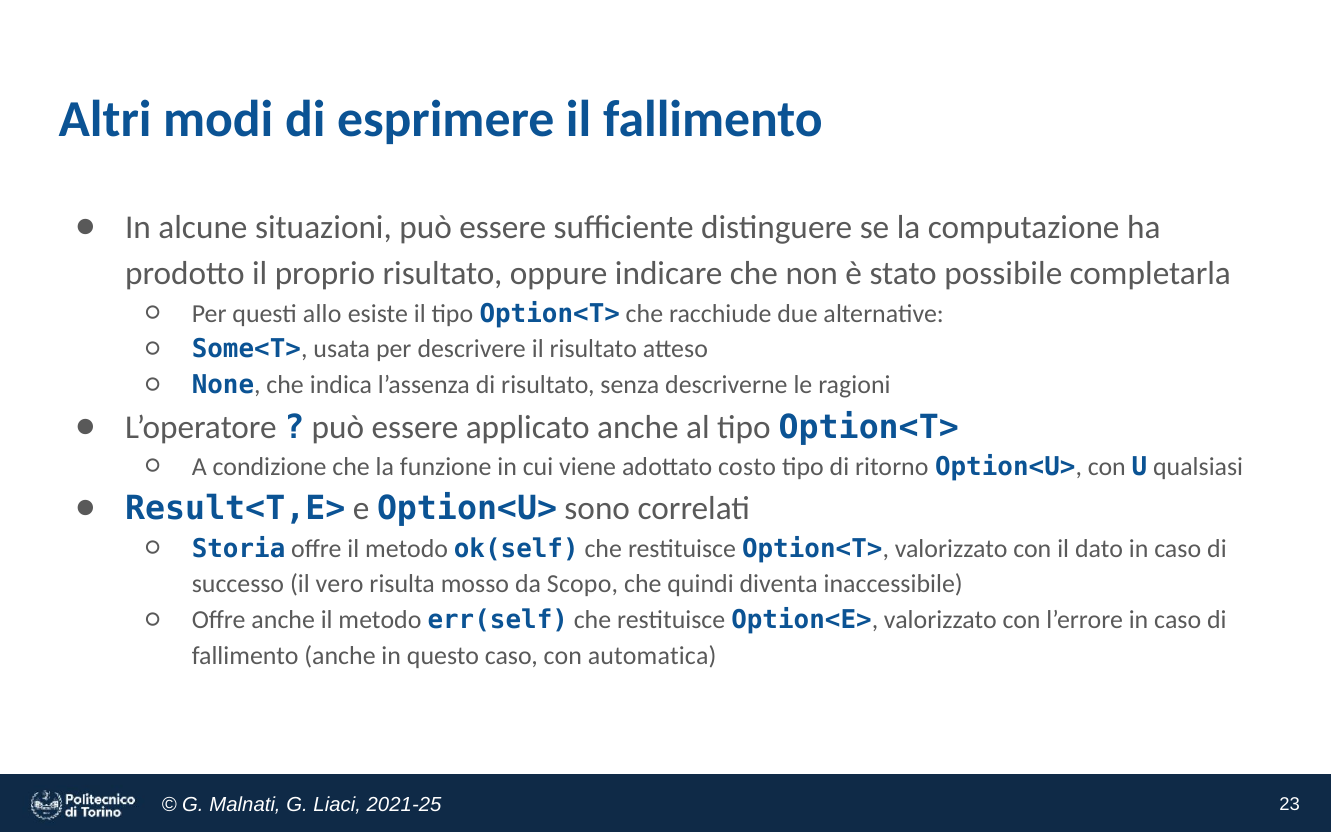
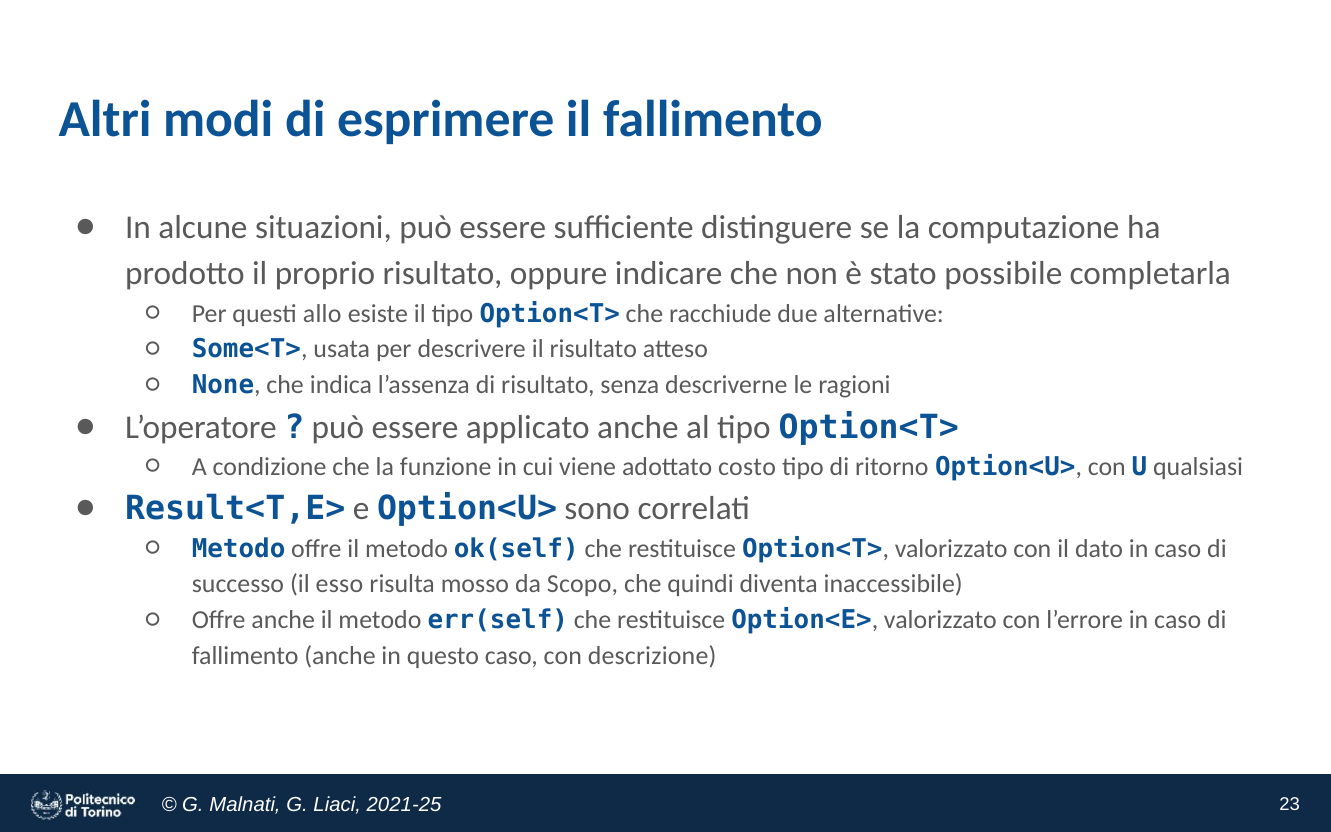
Storia at (239, 549): Storia -> Metodo
vero: vero -> esso
automatica: automatica -> descrizione
